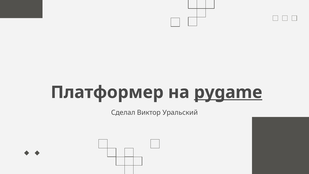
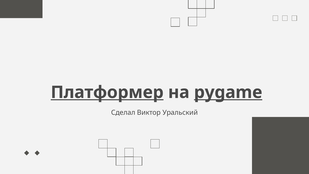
Платформер underline: none -> present
